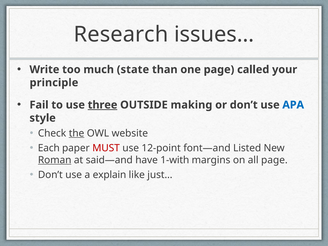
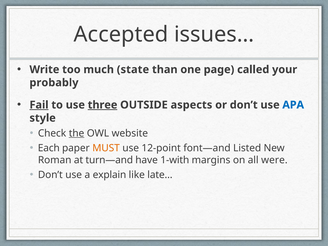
Research: Research -> Accepted
principle: principle -> probably
Fail underline: none -> present
making: making -> aspects
MUST colour: red -> orange
Roman underline: present -> none
said—and: said—and -> turn—and
all page: page -> were
just…: just… -> late…
